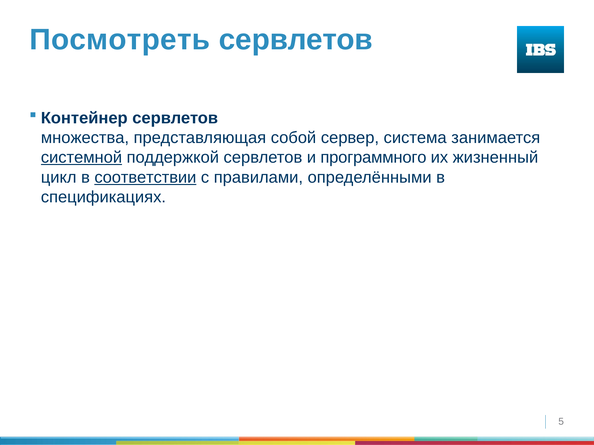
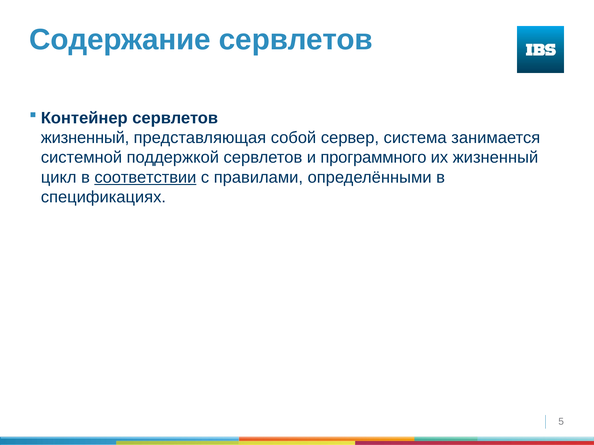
Посмотреть: Посмотреть -> Содержание
множества at (85, 138): множества -> жизненный
системной underline: present -> none
